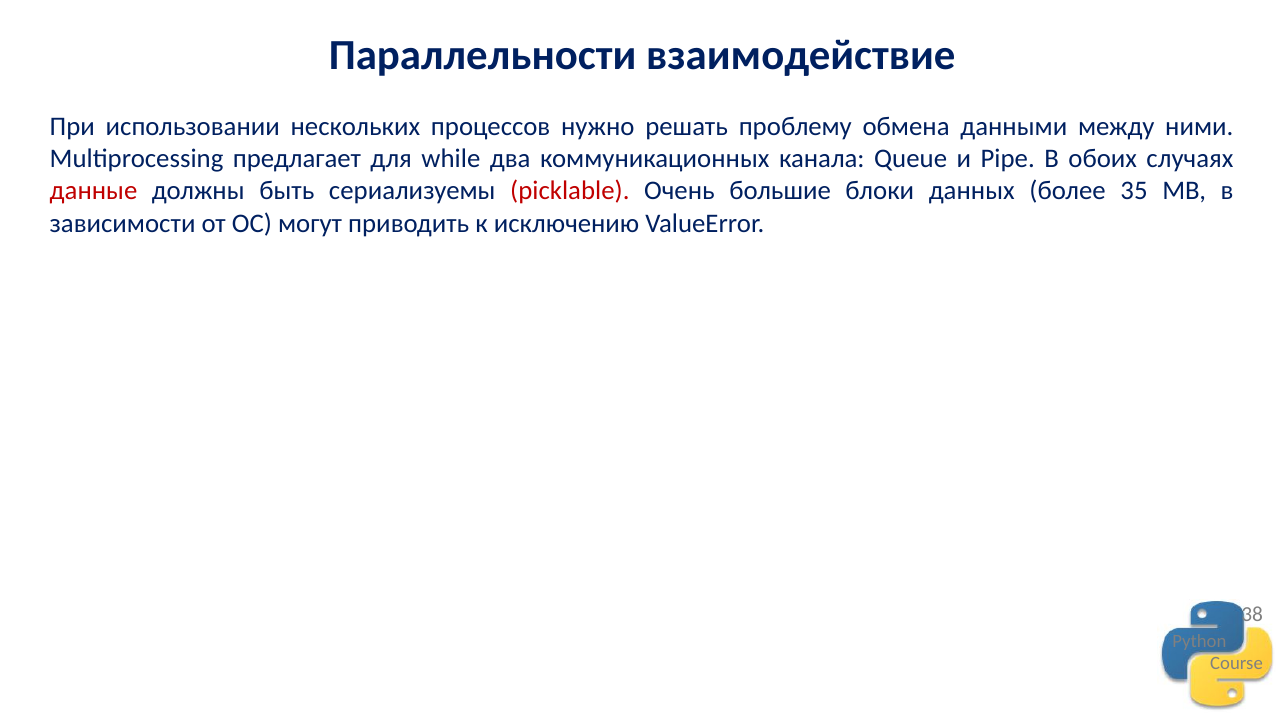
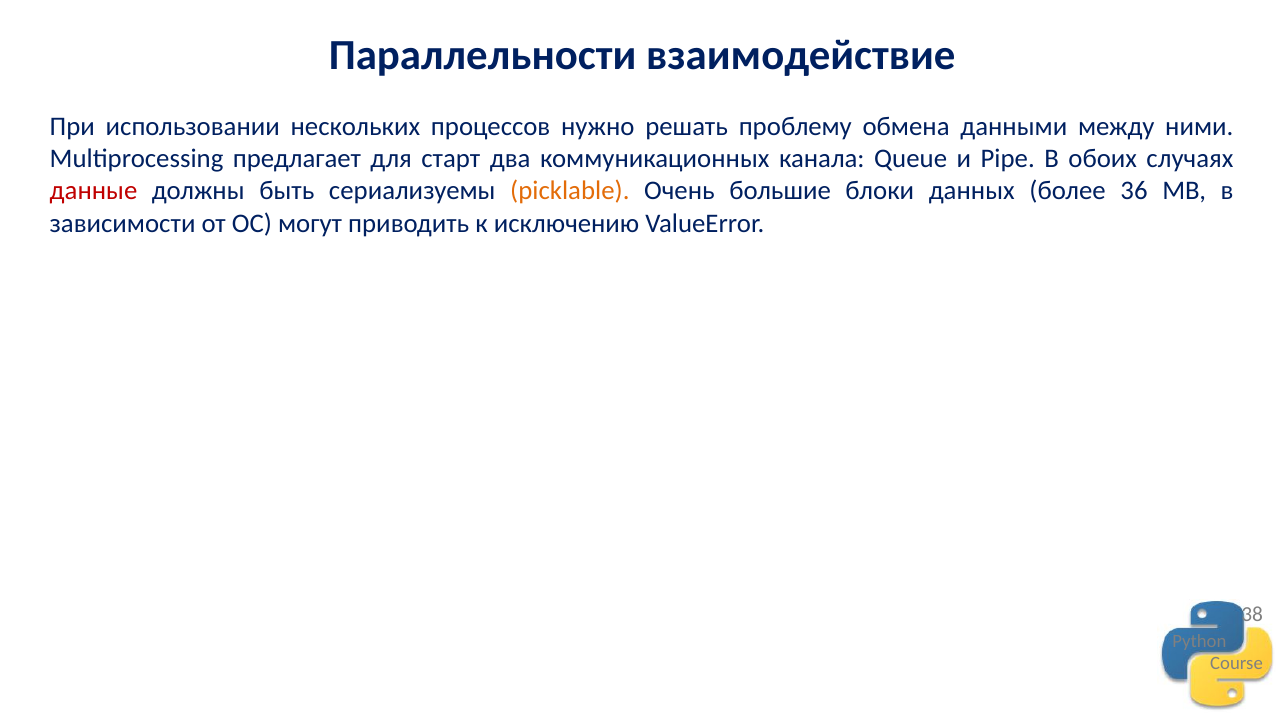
while: while -> старт
picklable colour: red -> orange
35: 35 -> 36
